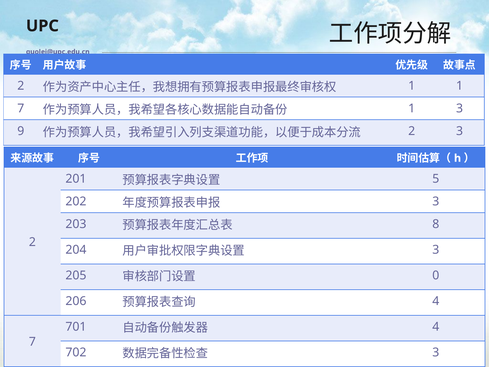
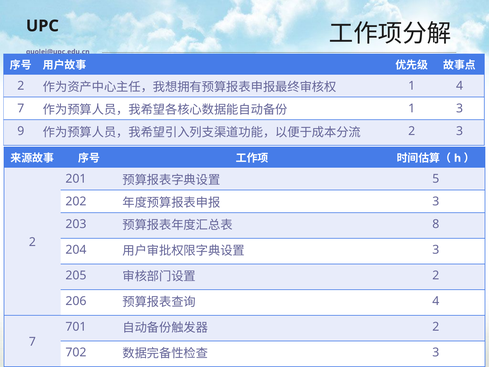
1 1: 1 -> 4
0 at (436, 275): 0 -> 2
4 at (436, 327): 4 -> 2
